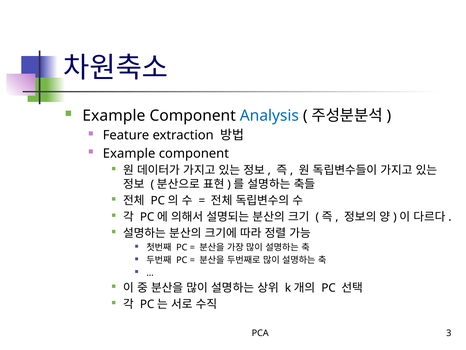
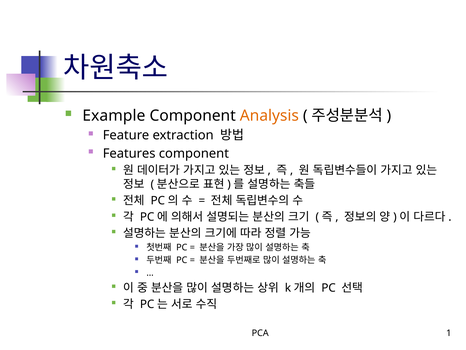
Analysis colour: blue -> orange
Example at (129, 153): Example -> Features
3: 3 -> 1
